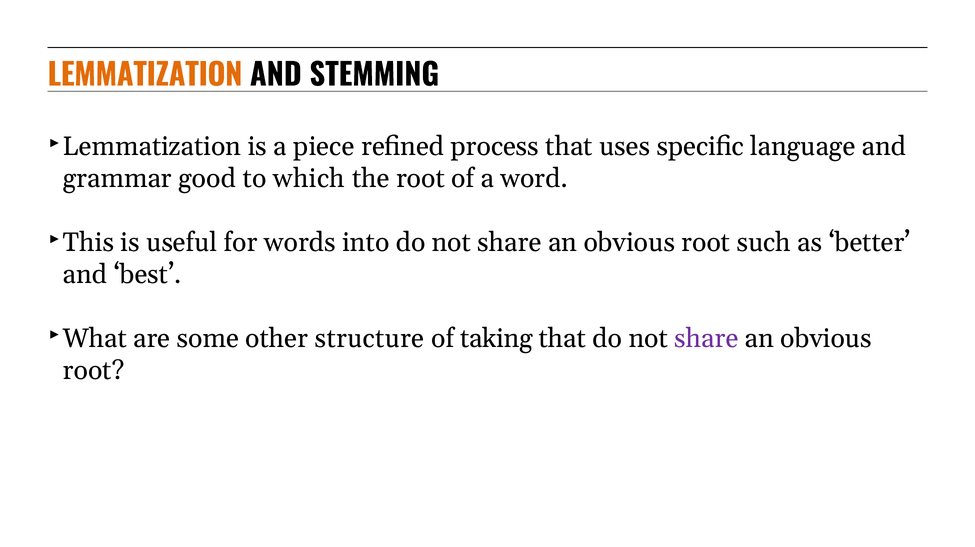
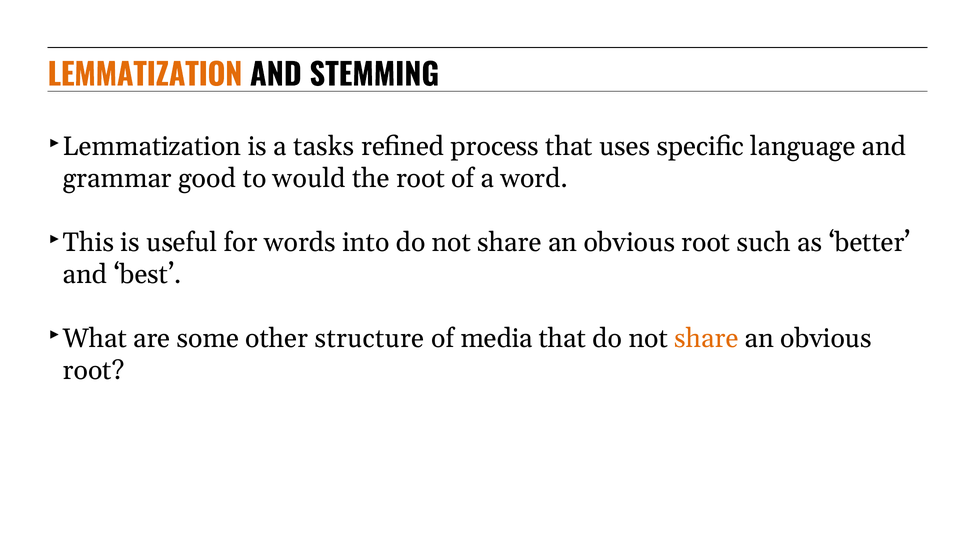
piece: piece -> tasks
which: which -> would
taking: taking -> media
share at (706, 339) colour: purple -> orange
